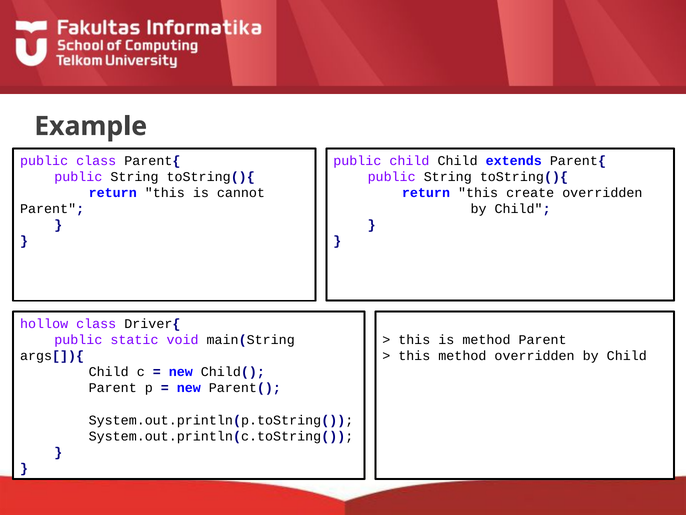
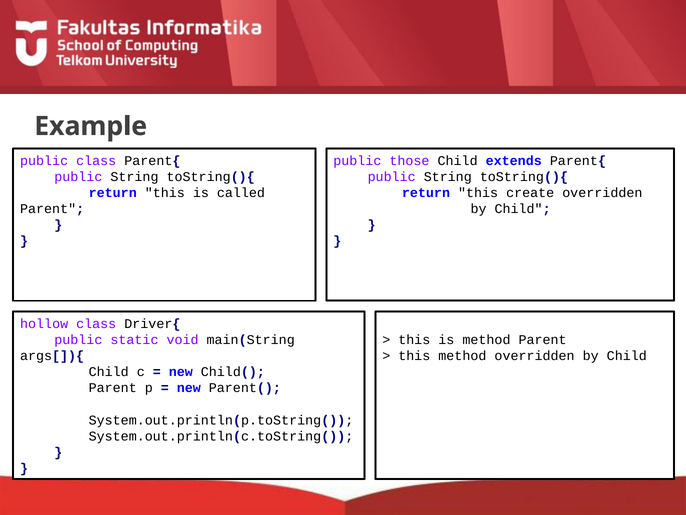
public child: child -> those
cannot: cannot -> called
